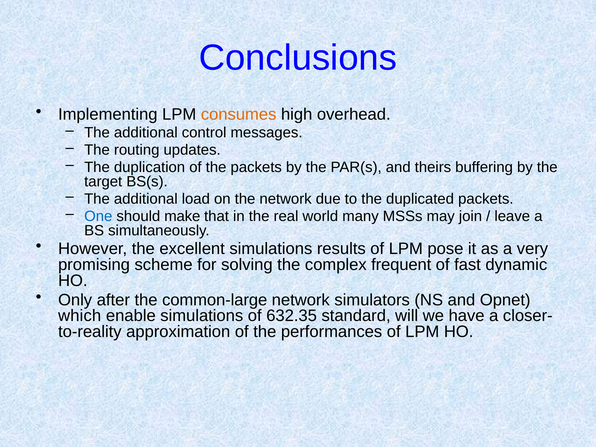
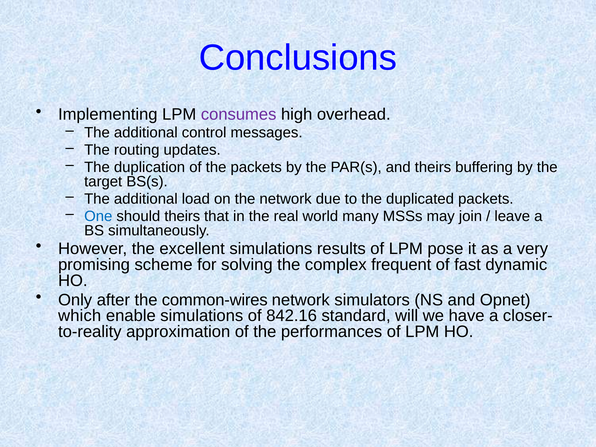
consumes colour: orange -> purple
should make: make -> theirs
common-large: common-large -> common-wires
632.35: 632.35 -> 842.16
